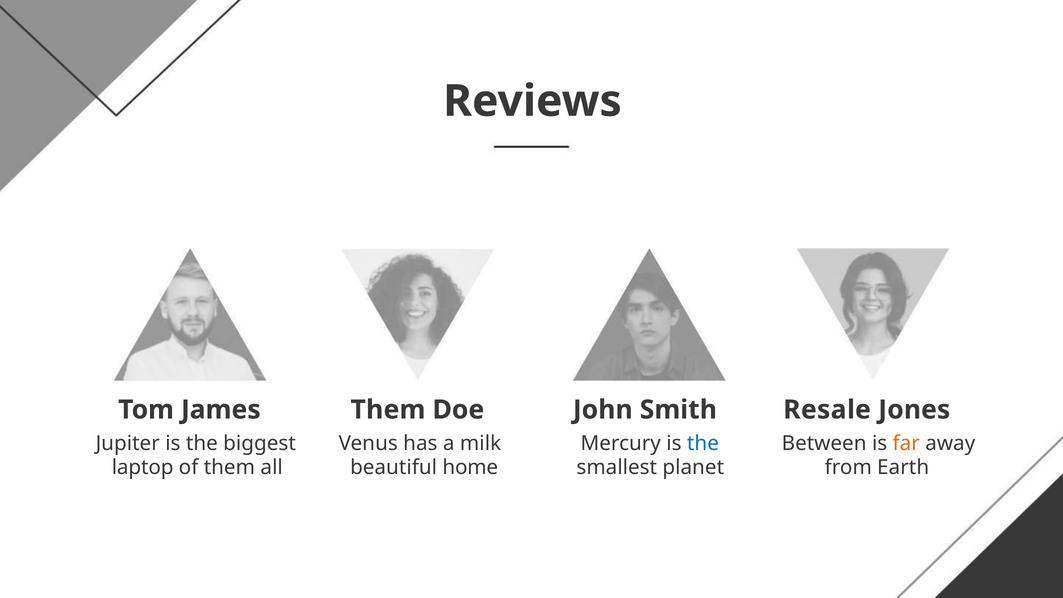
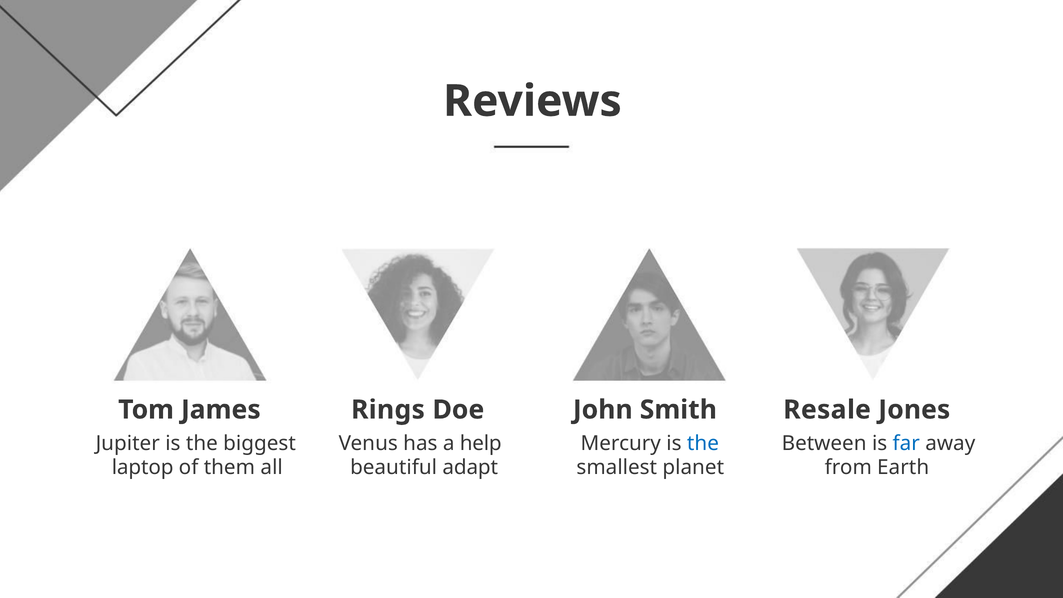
James Them: Them -> Rings
milk: milk -> help
far colour: orange -> blue
home: home -> adapt
